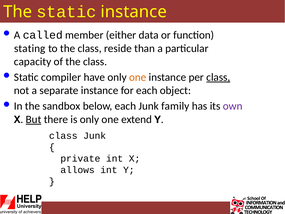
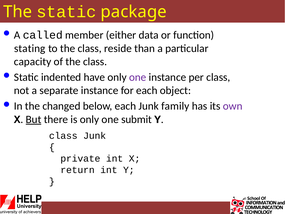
static instance: instance -> package
compiler: compiler -> indented
one at (138, 77) colour: orange -> purple
class at (218, 77) underline: present -> none
sandbox: sandbox -> changed
extend: extend -> submit
allows: allows -> return
